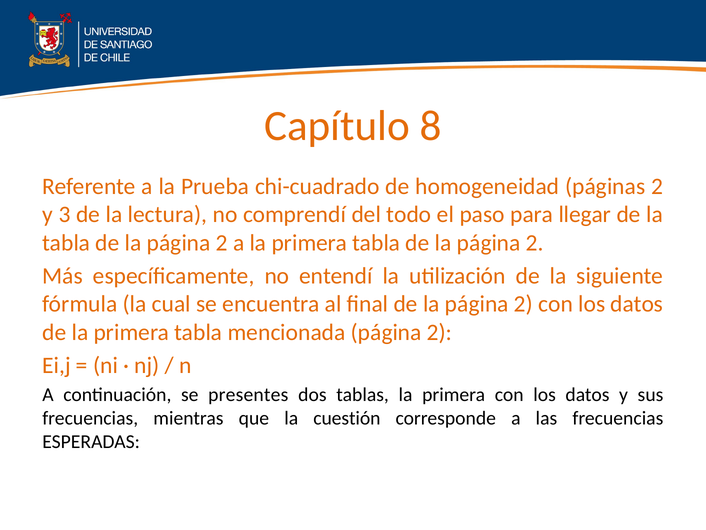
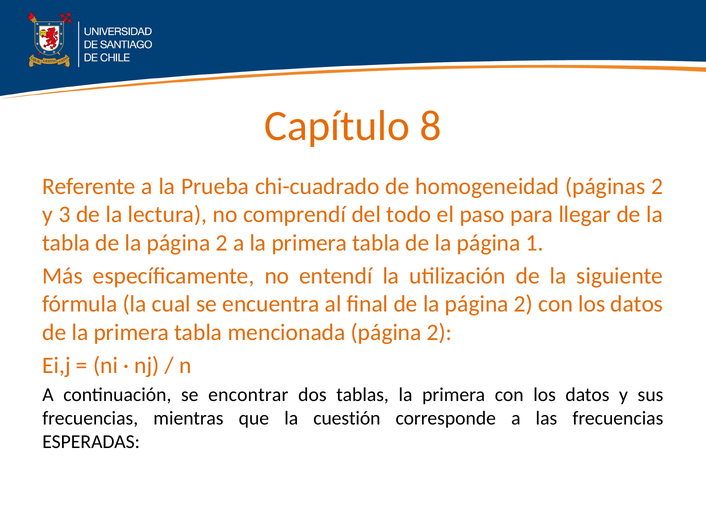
2 at (535, 243): 2 -> 1
presentes: presentes -> encontrar
